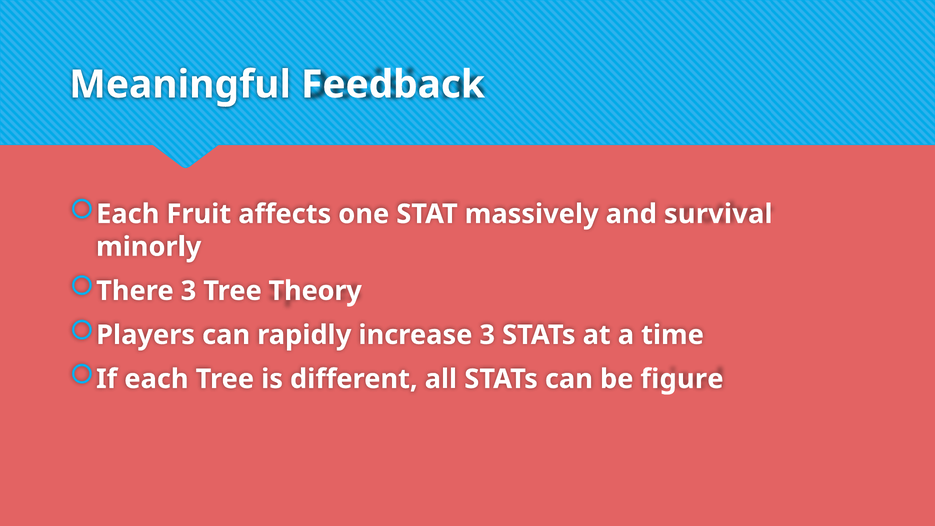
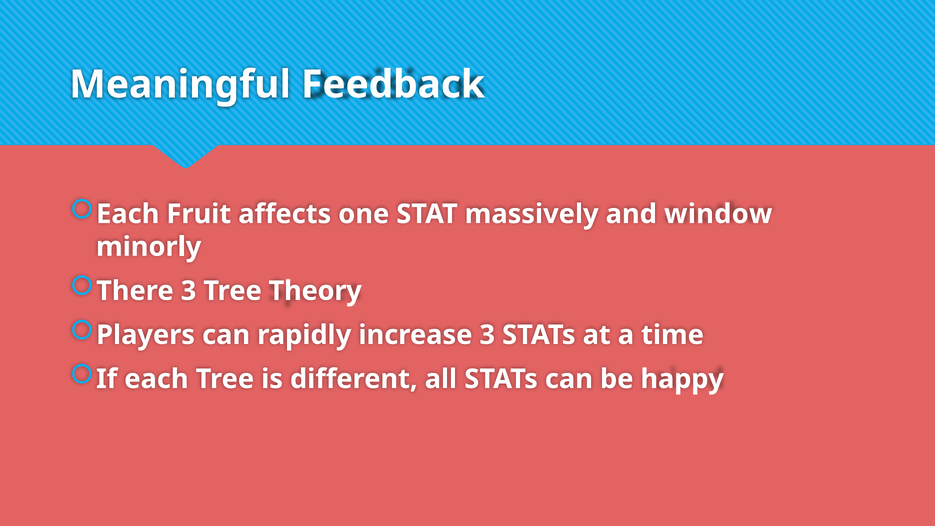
survival: survival -> window
figure: figure -> happy
